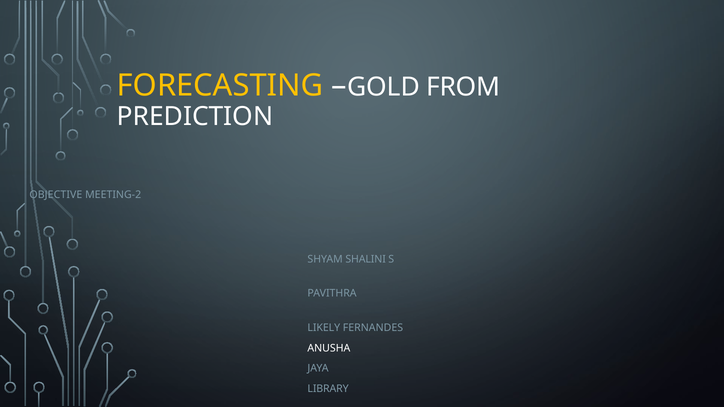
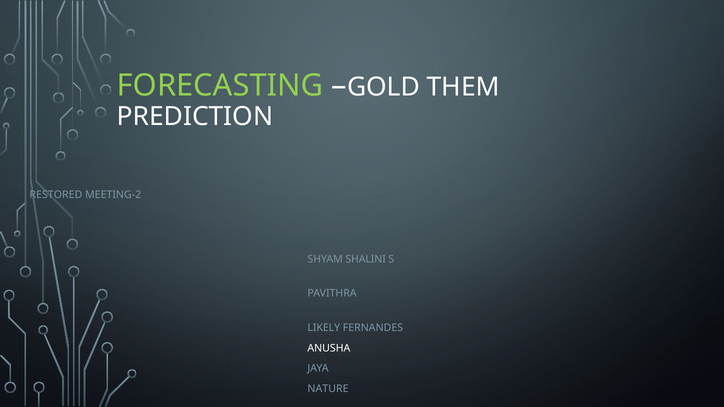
FORECASTING colour: yellow -> light green
FROM: FROM -> THEM
OBJECTIVE: OBJECTIVE -> RESTORED
LIBRARY: LIBRARY -> NATURE
